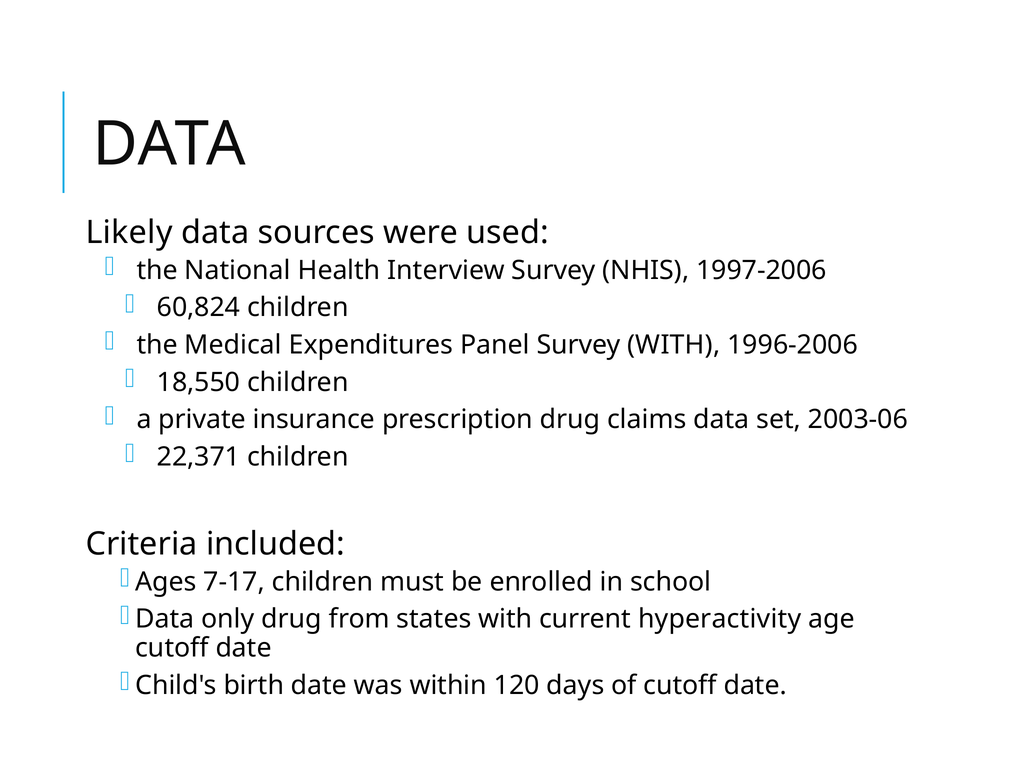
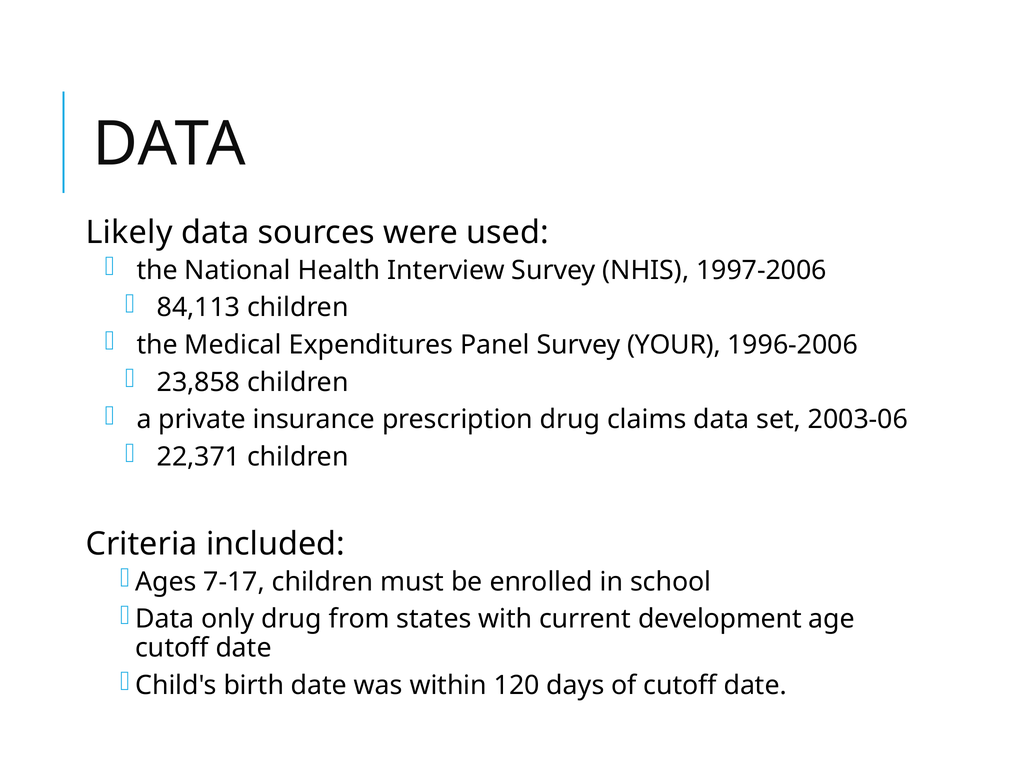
60,824: 60,824 -> 84,113
Survey WITH: WITH -> YOUR
18,550: 18,550 -> 23,858
hyperactivity: hyperactivity -> development
